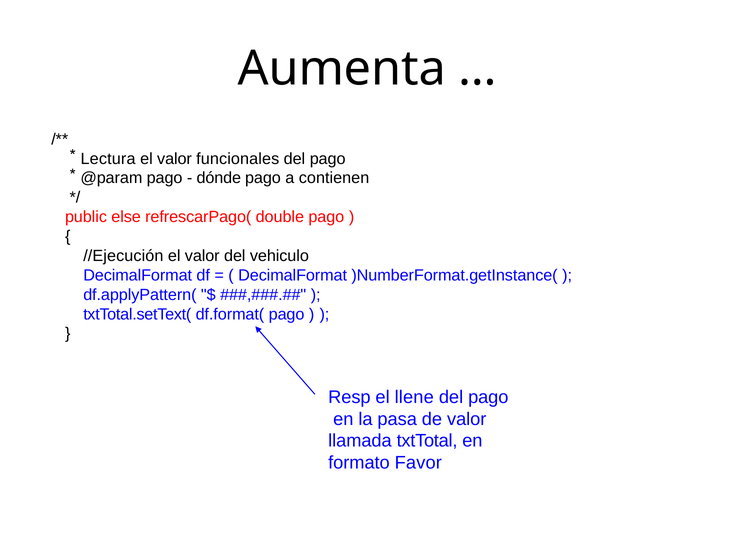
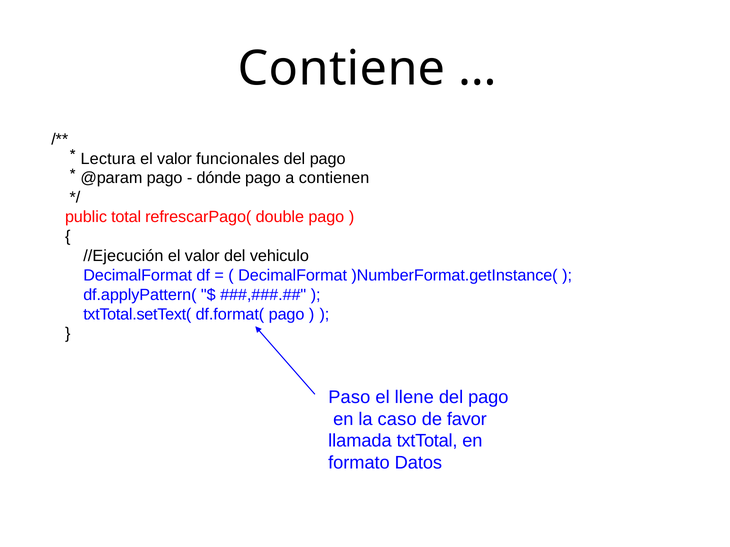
Aumenta: Aumenta -> Contiene
else: else -> total
Resp: Resp -> Paso
pasa: pasa -> caso
de valor: valor -> favor
Favor: Favor -> Datos
